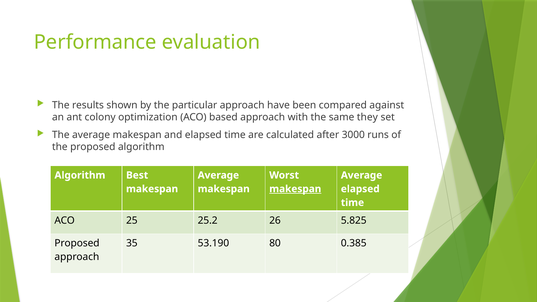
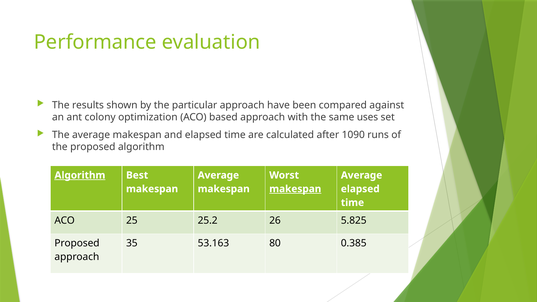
they: they -> uses
3000: 3000 -> 1090
Algorithm at (80, 175) underline: none -> present
53.190: 53.190 -> 53.163
